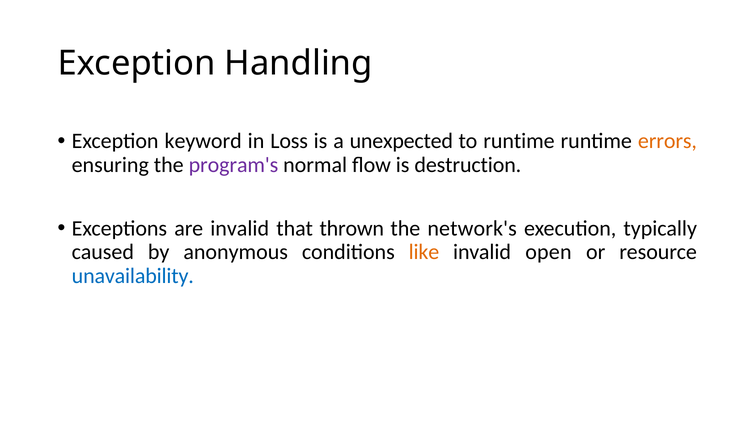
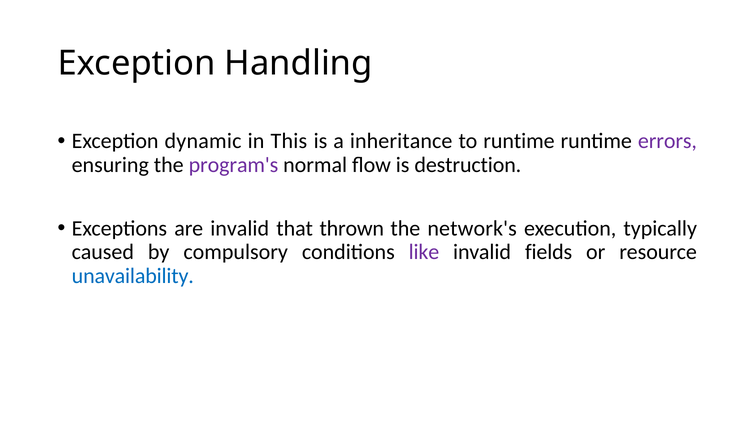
keyword: keyword -> dynamic
Loss: Loss -> This
unexpected: unexpected -> inheritance
errors colour: orange -> purple
anonymous: anonymous -> compulsory
like colour: orange -> purple
open: open -> fields
